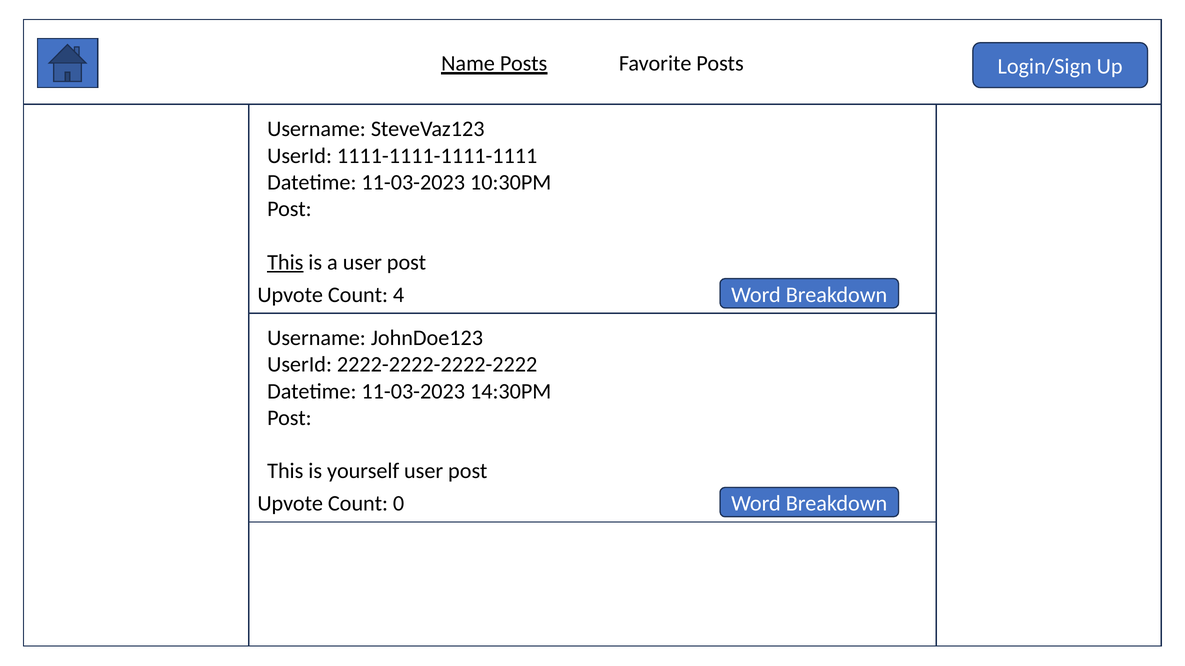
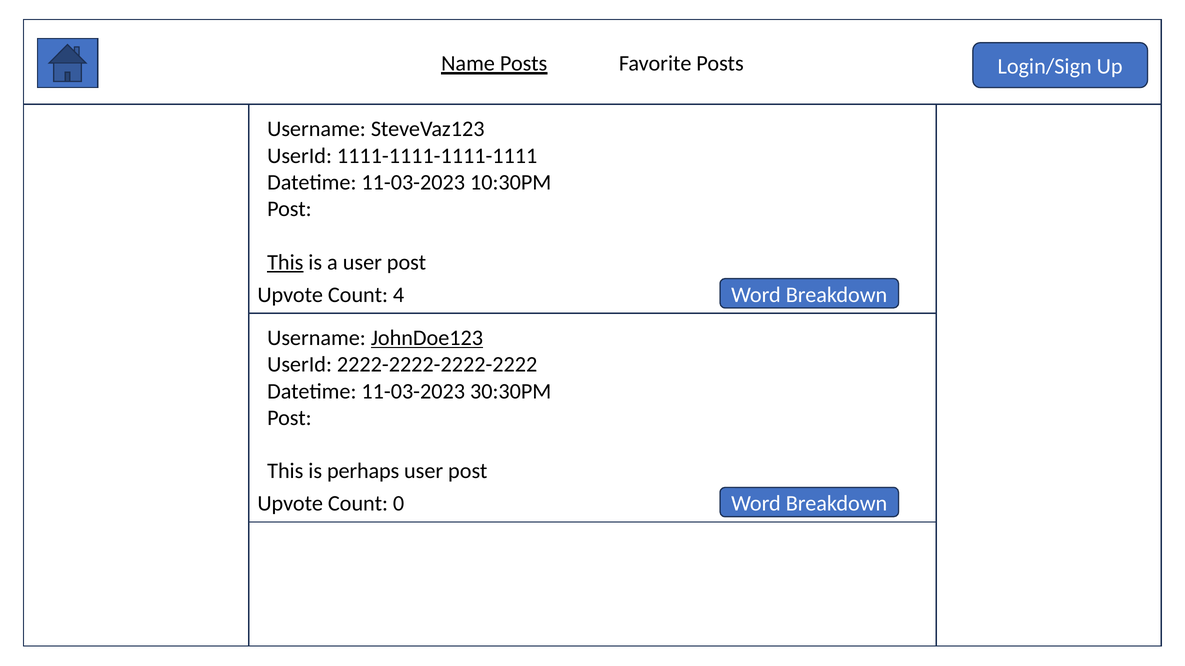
JohnDoe123 underline: none -> present
14:30PM: 14:30PM -> 30:30PM
yourself: yourself -> perhaps
